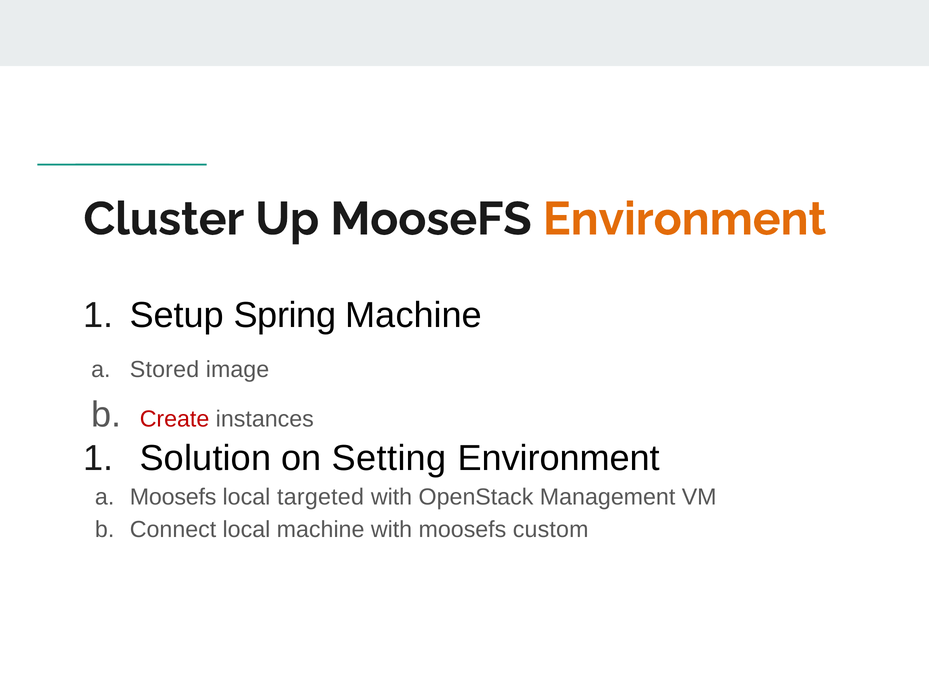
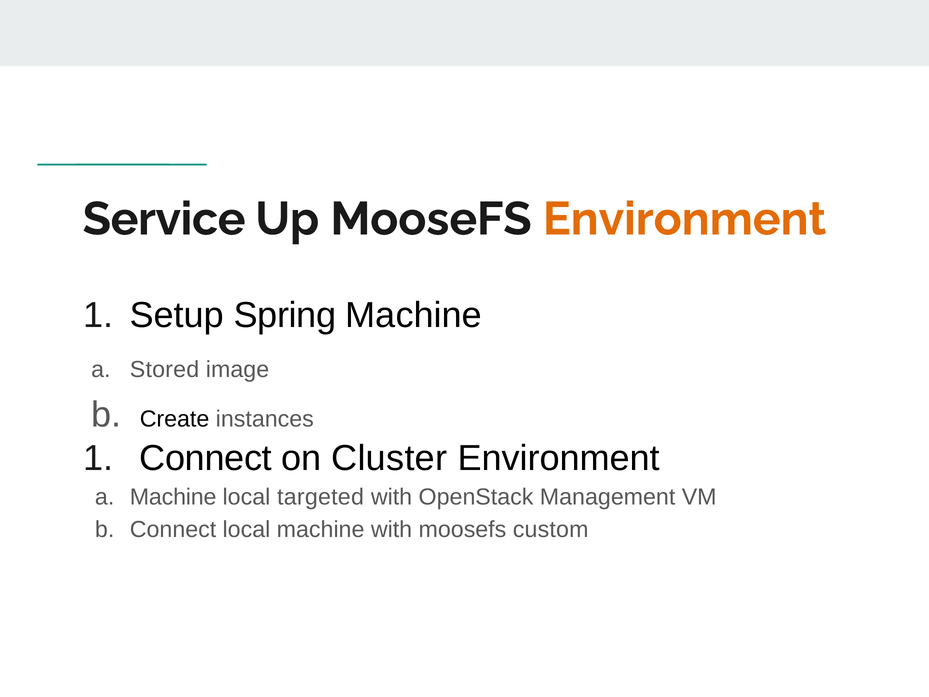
Cluster: Cluster -> Service
Create colour: red -> black
Solution at (205, 458): Solution -> Connect
Setting: Setting -> Cluster
Moosefs at (173, 497): Moosefs -> Machine
